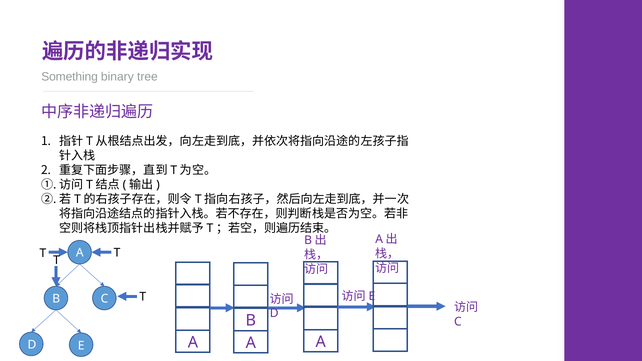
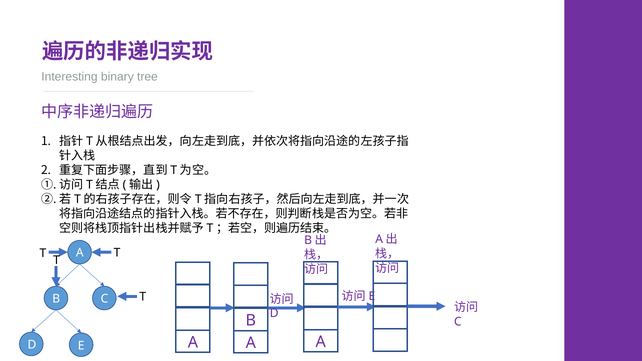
Something: Something -> Interesting
